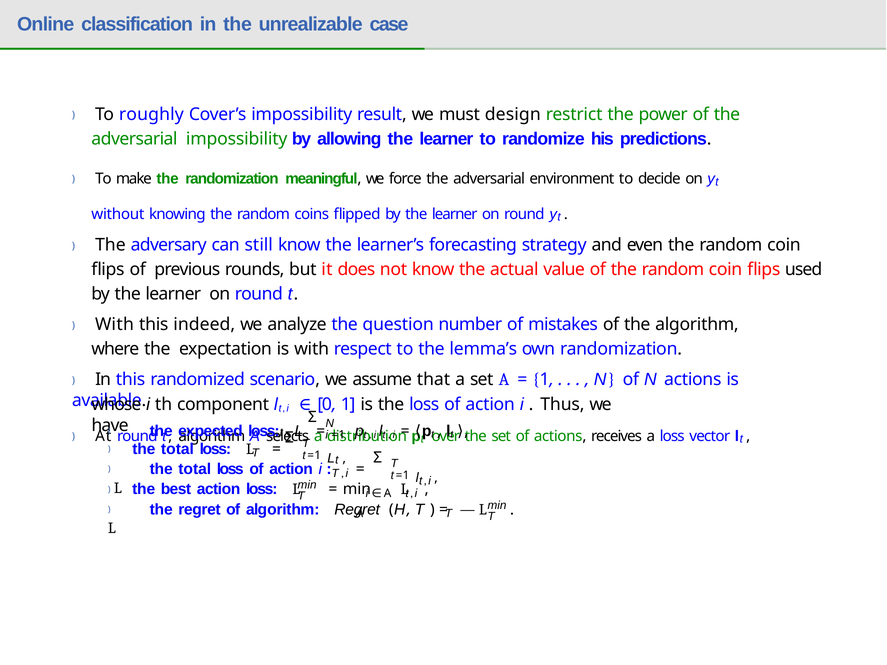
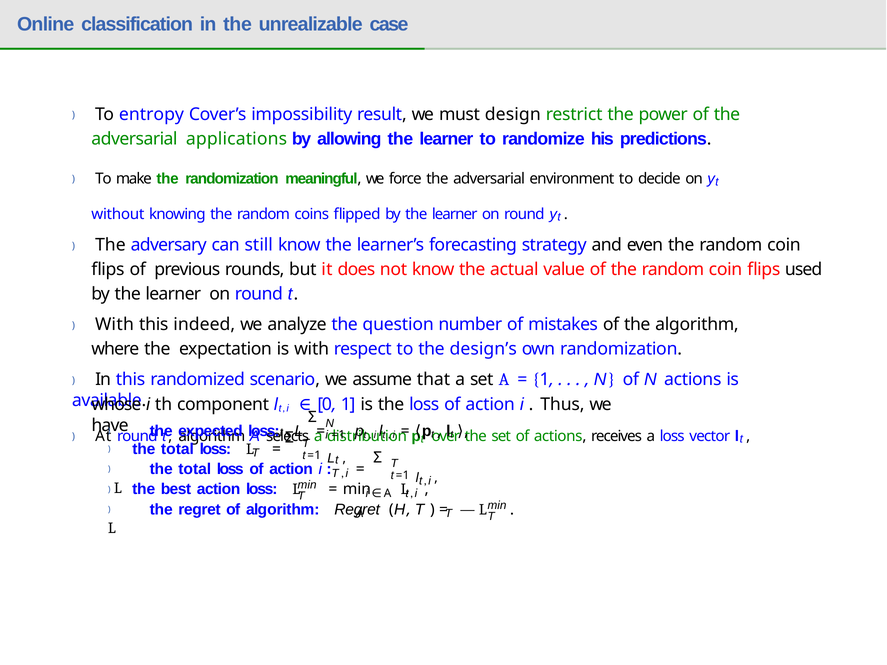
roughly: roughly -> entropy
adversarial impossibility: impossibility -> applications
lemma’s: lemma’s -> design’s
